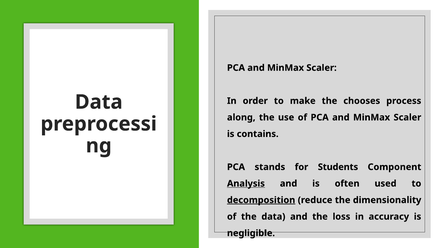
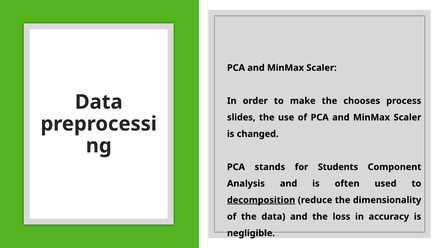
along: along -> slides
contains: contains -> changed
Analysis underline: present -> none
